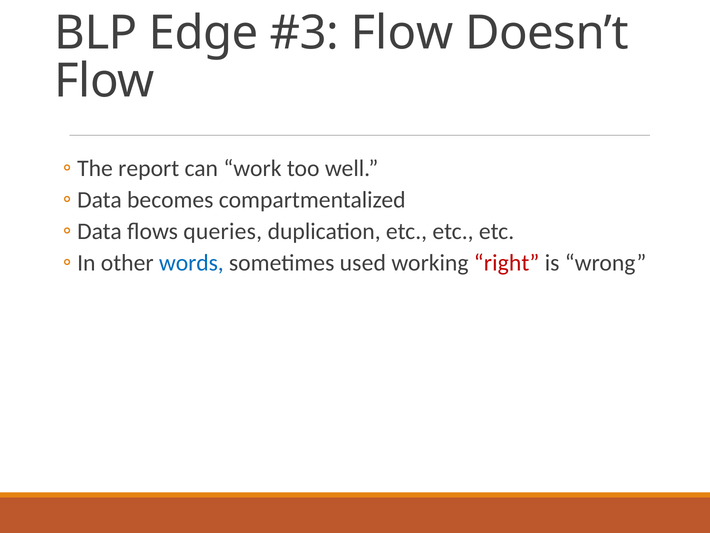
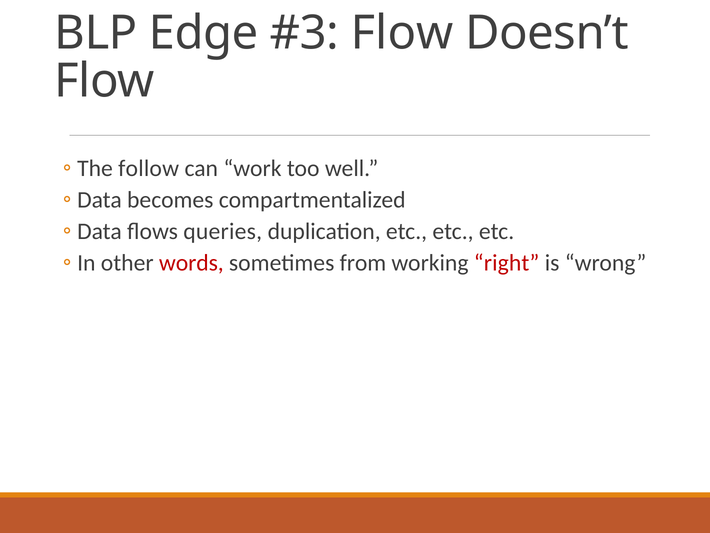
report: report -> follow
words colour: blue -> red
used: used -> from
